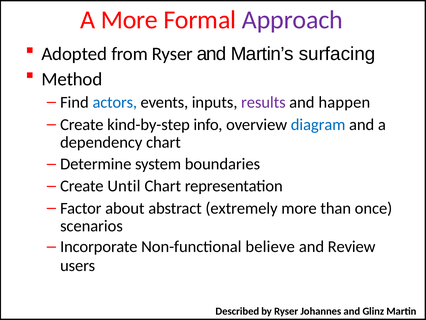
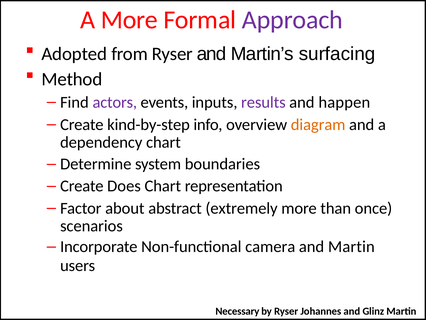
actors colour: blue -> purple
diagram colour: blue -> orange
Until: Until -> Does
believe: believe -> camera
and Review: Review -> Martin
Described: Described -> Necessary
